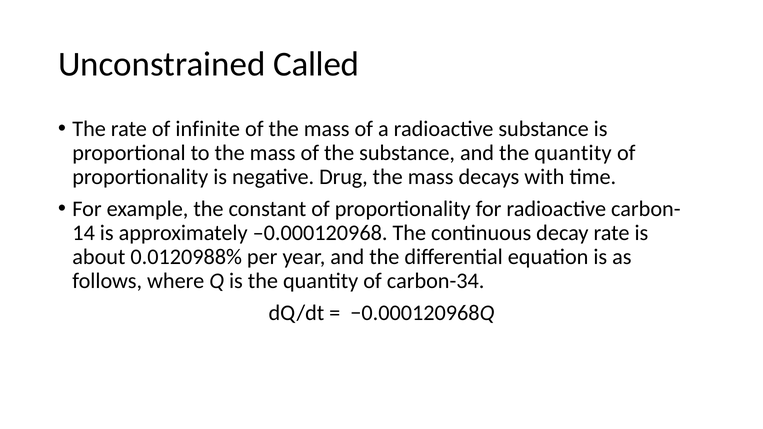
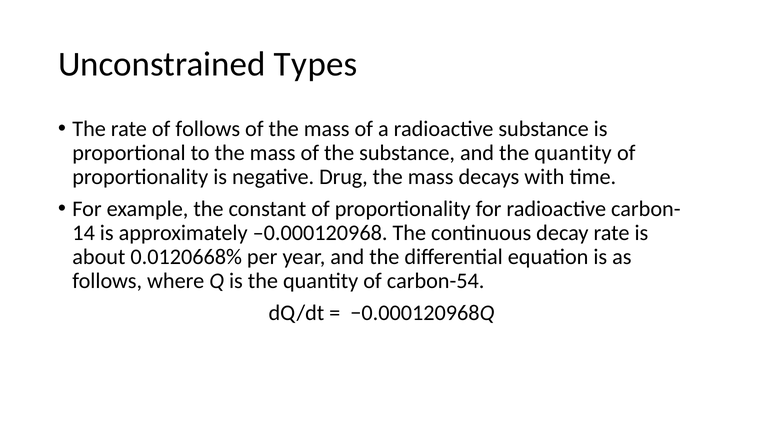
Called: Called -> Types
of infinite: infinite -> follows
0.0120988%: 0.0120988% -> 0.0120668%
carbon-34: carbon-34 -> carbon-54
